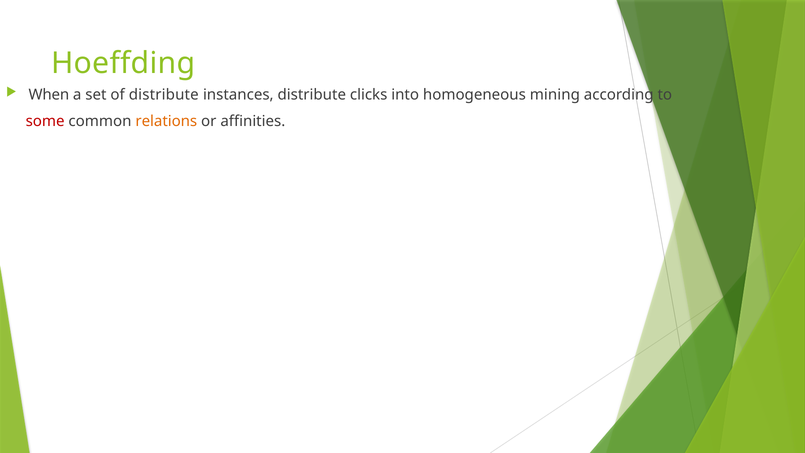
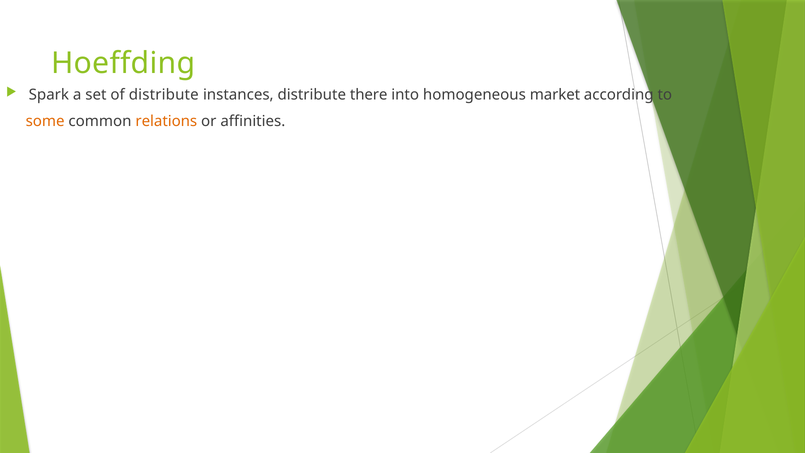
When: When -> Spark
clicks: clicks -> there
mining: mining -> market
some colour: red -> orange
